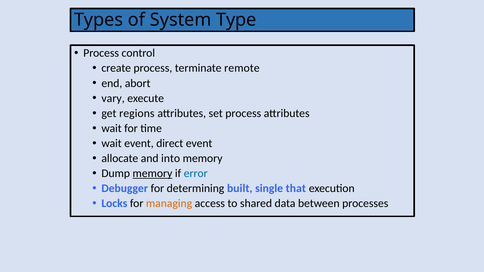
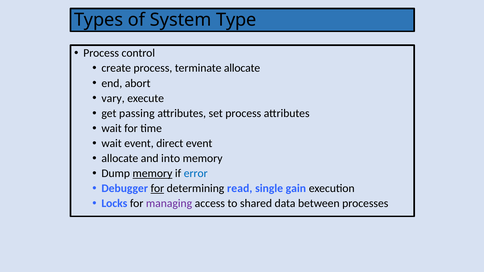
terminate remote: remote -> allocate
regions: regions -> passing
for at (157, 189) underline: none -> present
built: built -> read
that: that -> gain
managing colour: orange -> purple
